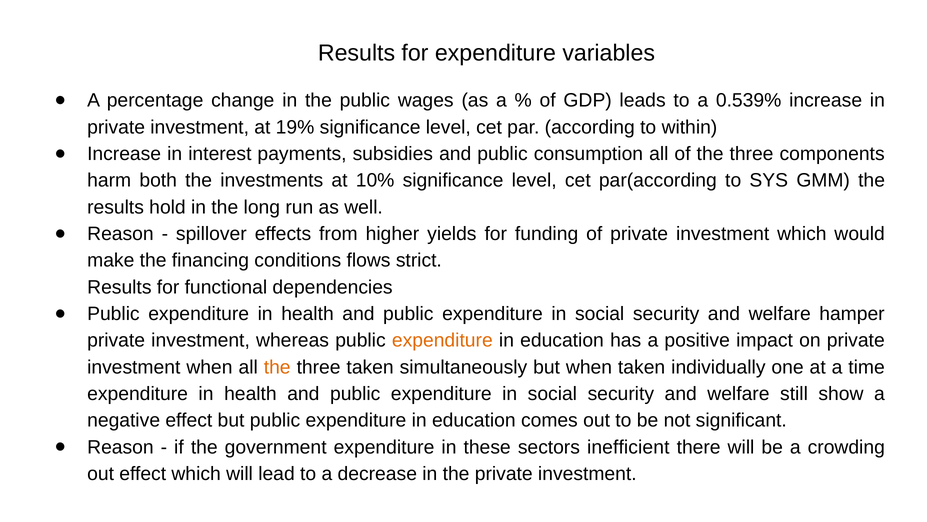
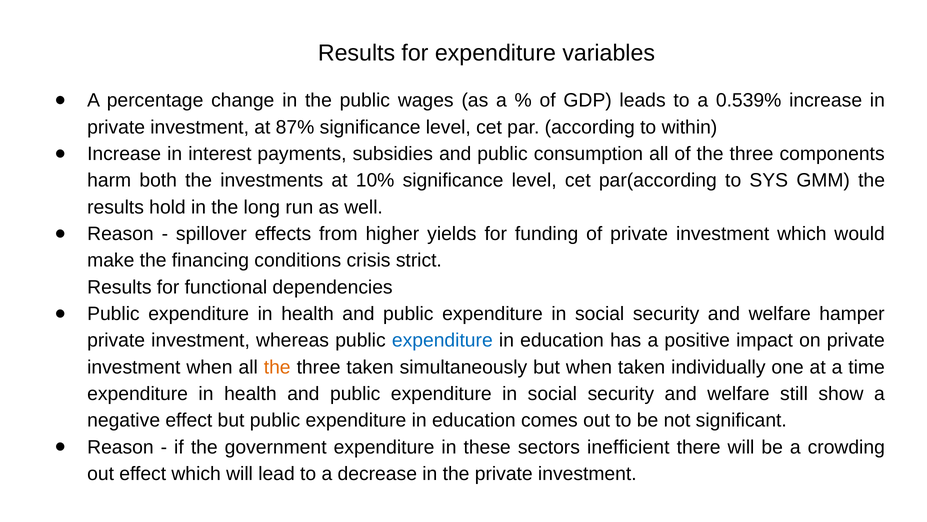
19%: 19% -> 87%
flows: flows -> crisis
expenditure at (442, 340) colour: orange -> blue
